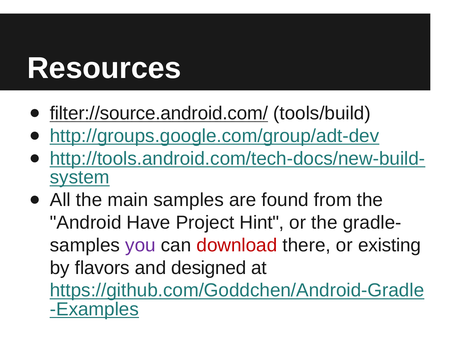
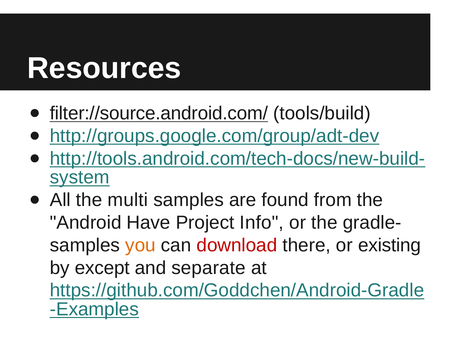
main: main -> multi
Hint: Hint -> Info
you colour: purple -> orange
flavors: flavors -> except
designed: designed -> separate
